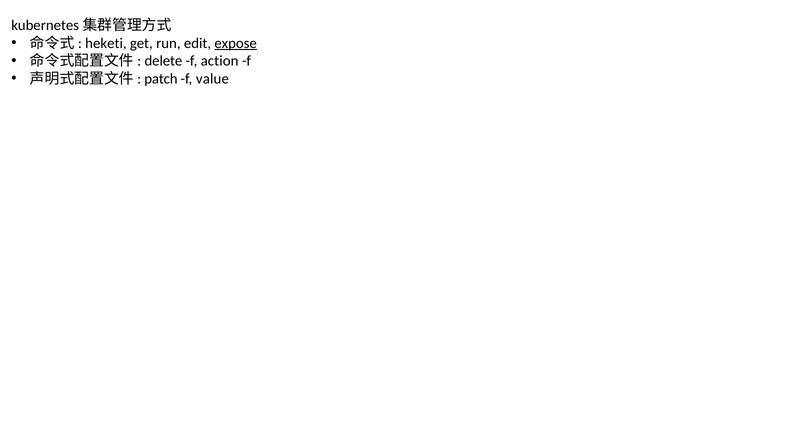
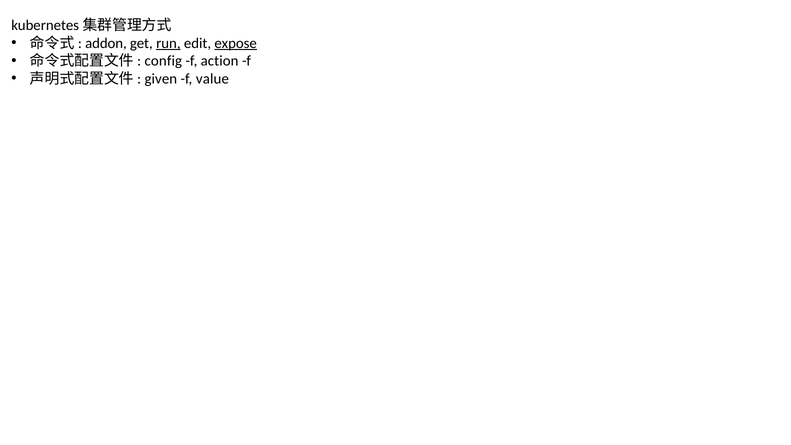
heketi: heketi -> addon
run underline: none -> present
delete: delete -> config
patch: patch -> given
